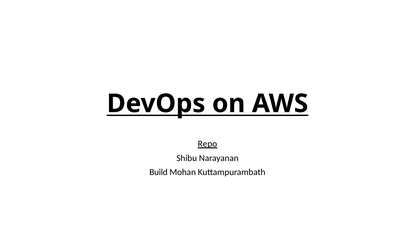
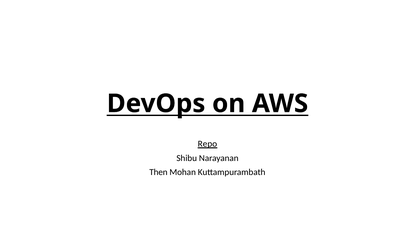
Build: Build -> Then
